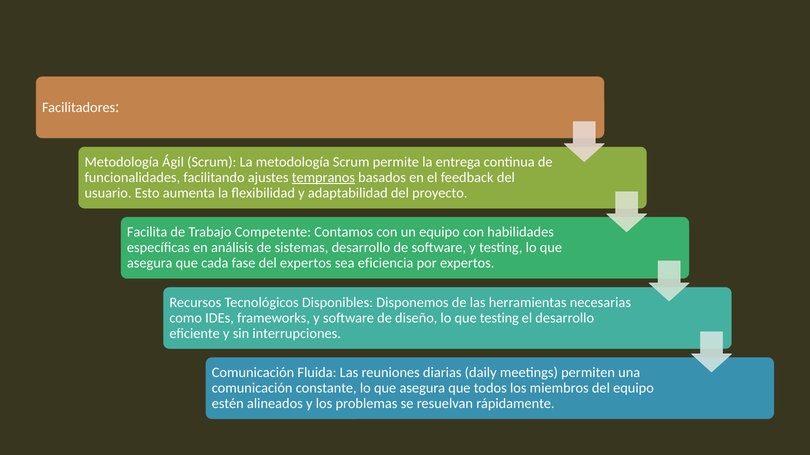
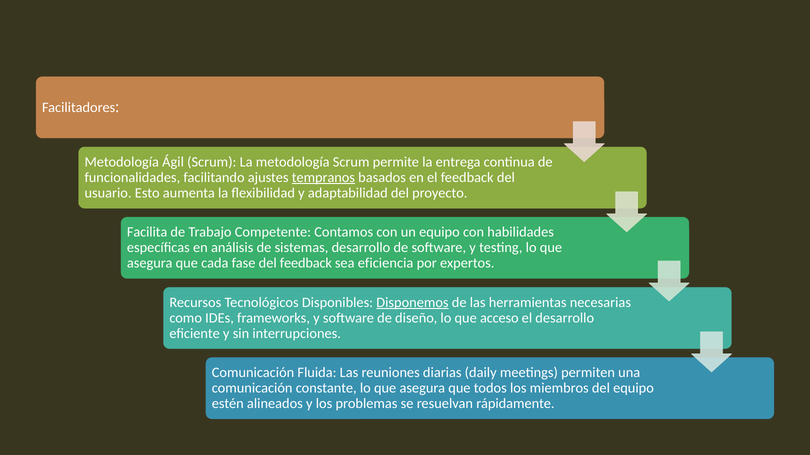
del expertos: expertos -> feedback
Disponemos underline: none -> present
que testing: testing -> acceso
